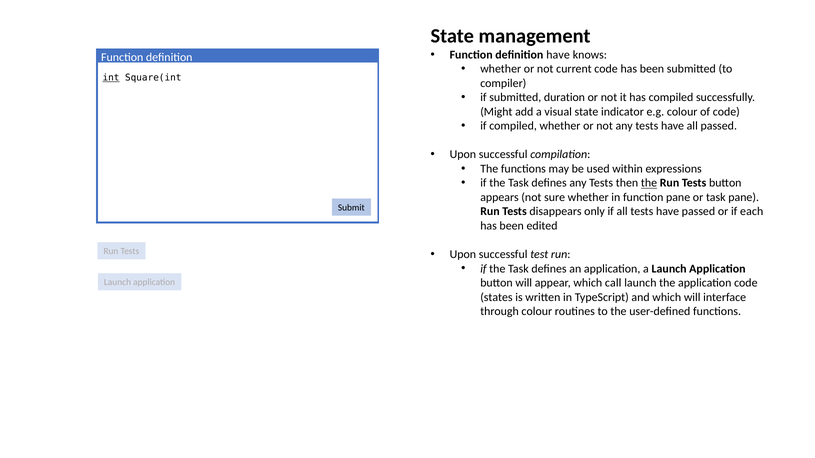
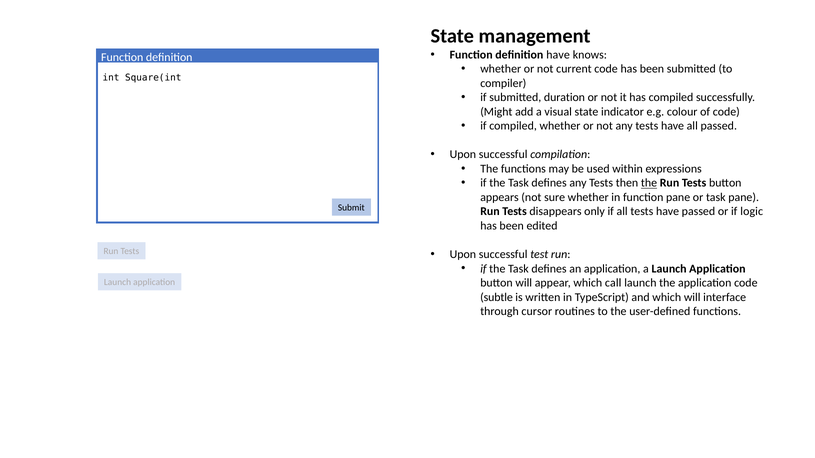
int underline: present -> none
each: each -> logic
states: states -> subtle
through colour: colour -> cursor
